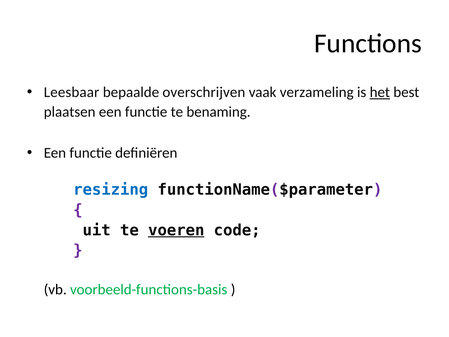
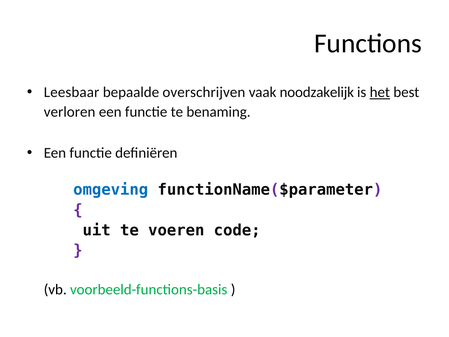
verzameling: verzameling -> noodzakelijk
plaatsen: plaatsen -> verloren
resizing: resizing -> omgeving
voeren underline: present -> none
